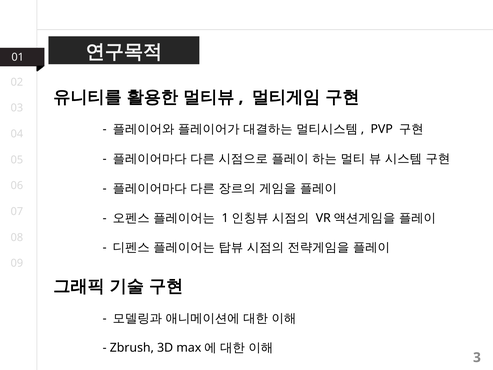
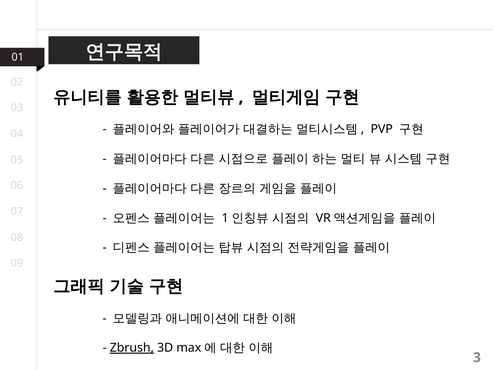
Zbrush underline: none -> present
